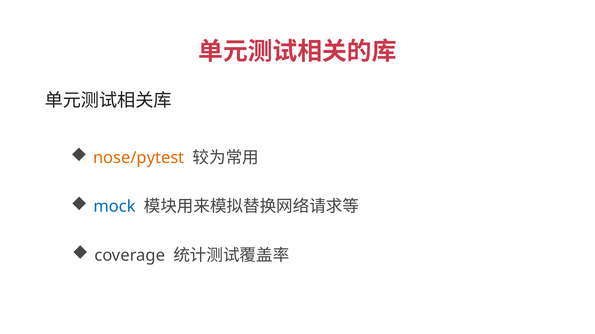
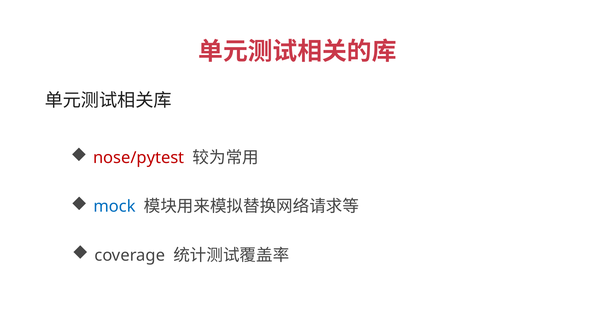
nose/pytest colour: orange -> red
